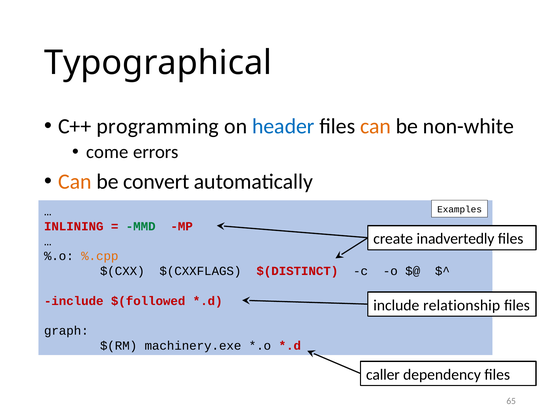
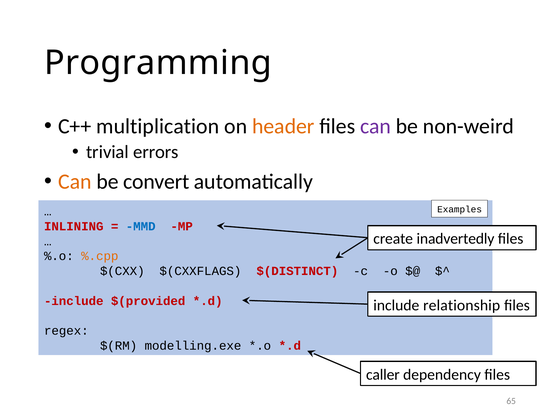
Typographical: Typographical -> Programming
programming: programming -> multiplication
header colour: blue -> orange
can at (376, 126) colour: orange -> purple
non-white: non-white -> non-weird
come: come -> trivial
MMD colour: green -> blue
$(followed: $(followed -> $(provided
graph: graph -> regex
machinery.exe: machinery.exe -> modelling.exe
